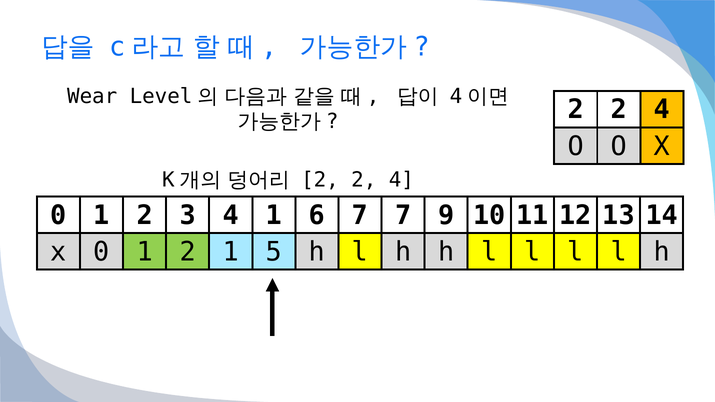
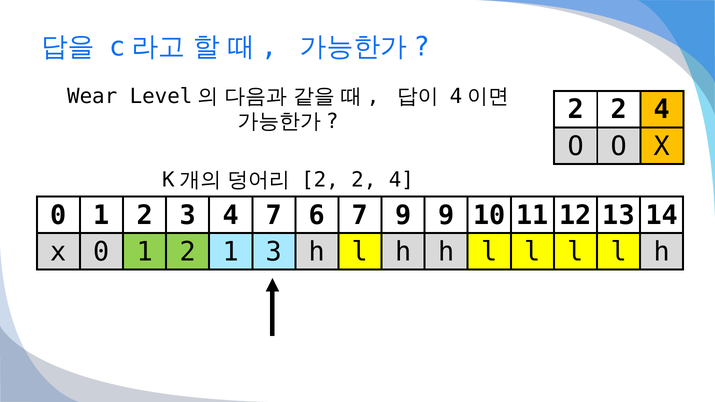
4 1: 1 -> 7
7 7: 7 -> 9
1 5: 5 -> 3
